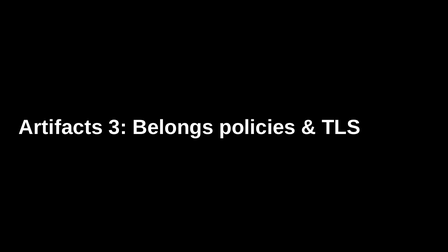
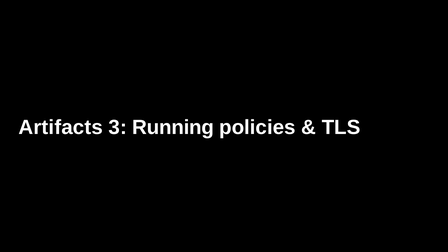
Belongs: Belongs -> Running
